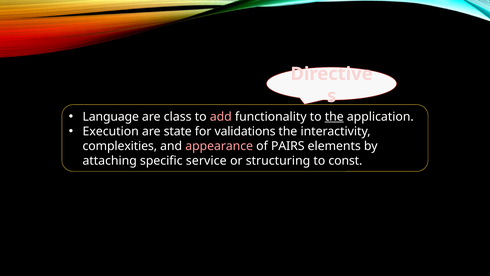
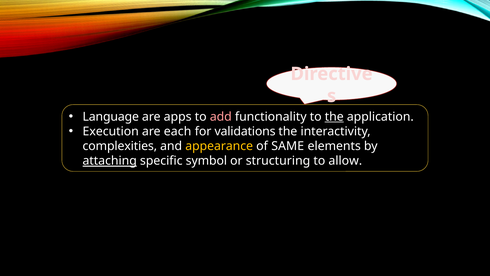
class: class -> apps
state: state -> each
appearance colour: pink -> yellow
PAIRS: PAIRS -> SAME
attaching underline: none -> present
service: service -> symbol
const: const -> allow
